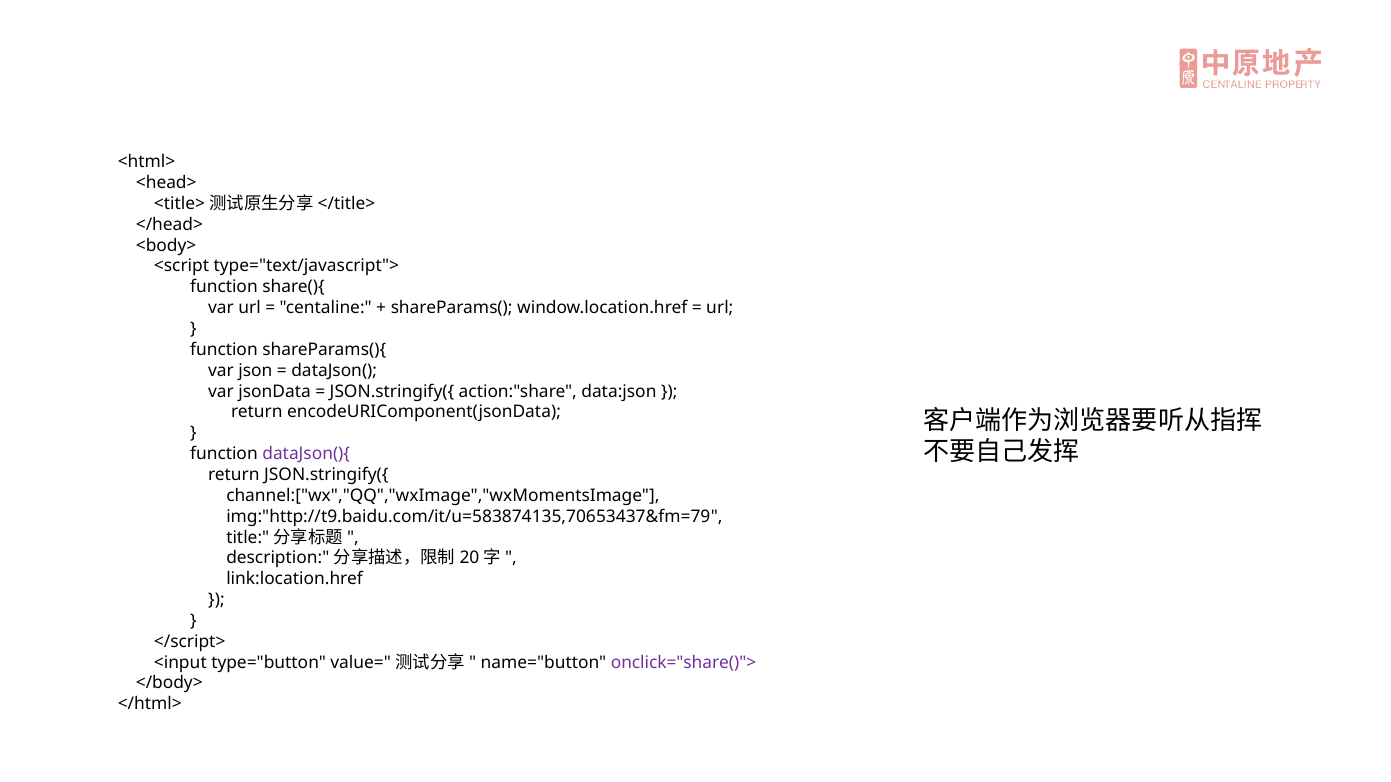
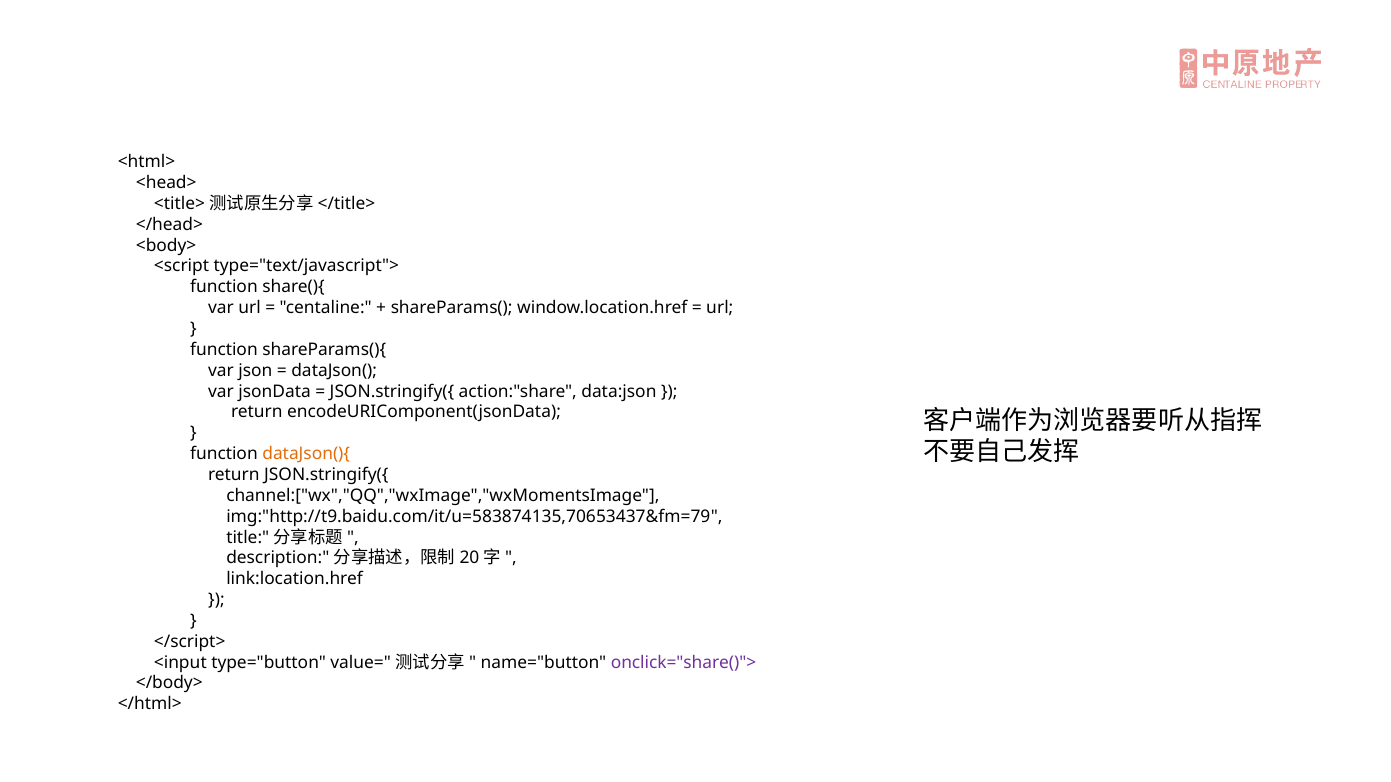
dataJson(){ colour: purple -> orange
